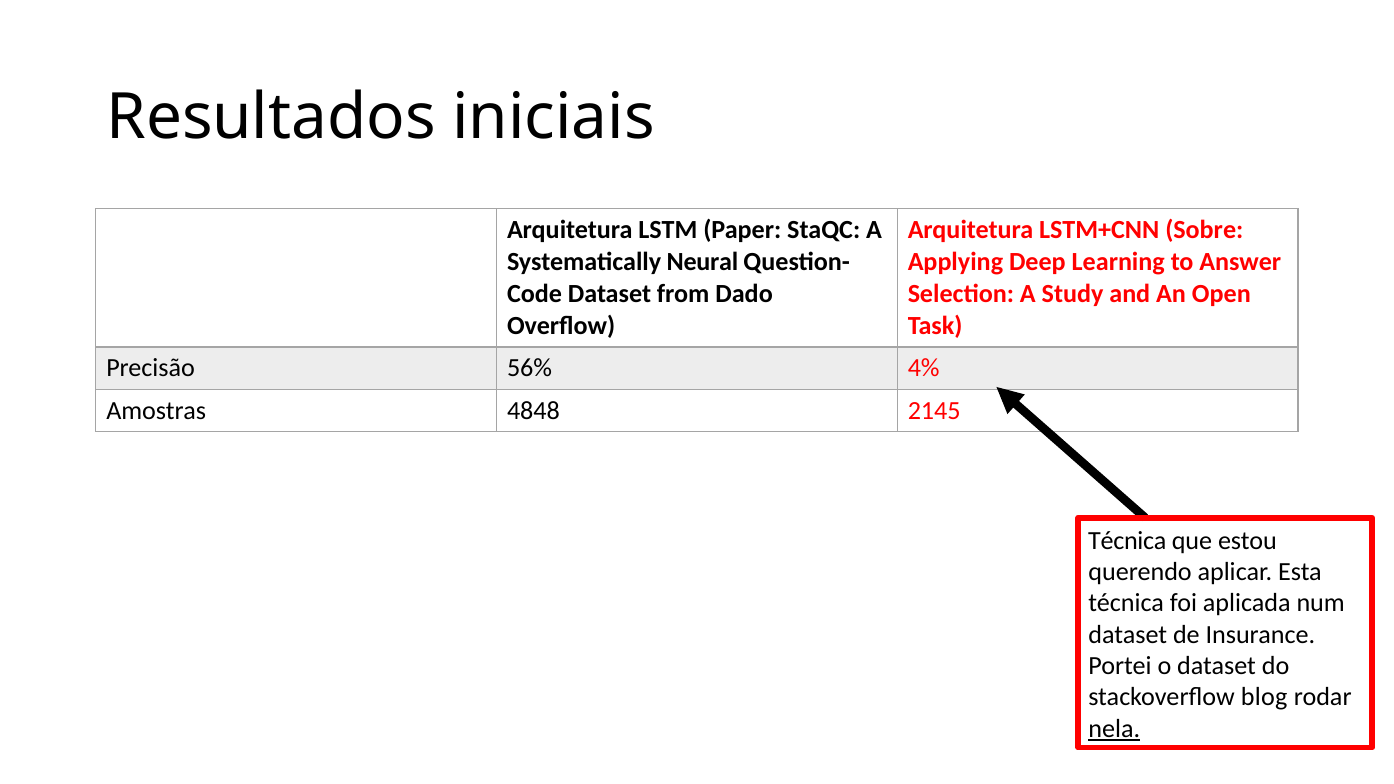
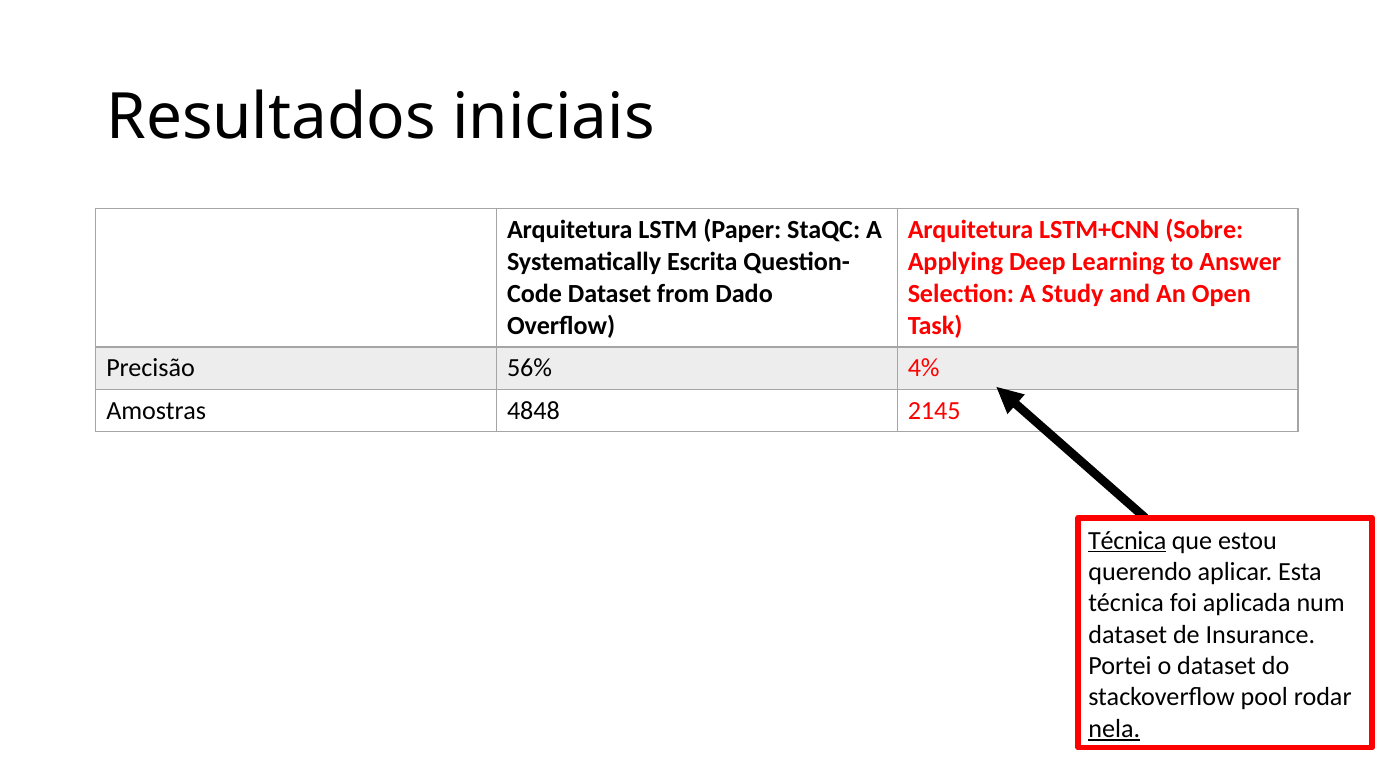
Neural: Neural -> Escrita
Técnica at (1127, 540) underline: none -> present
blog: blog -> pool
